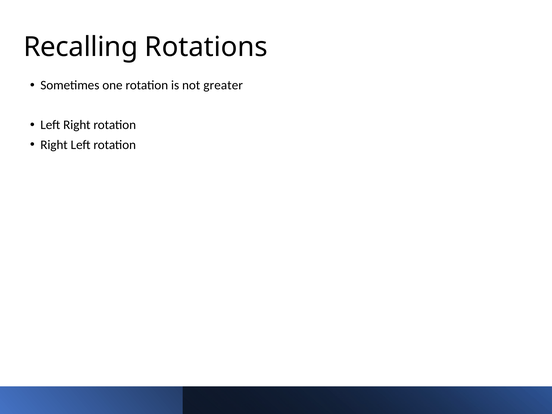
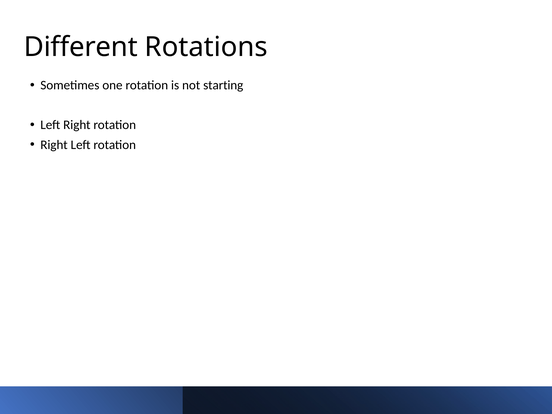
Recalling: Recalling -> Different
greater: greater -> starting
